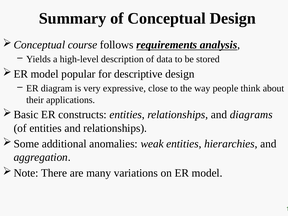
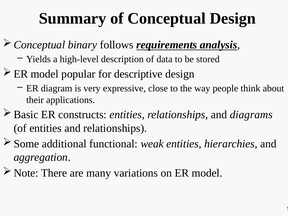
course: course -> binary
anomalies: anomalies -> functional
